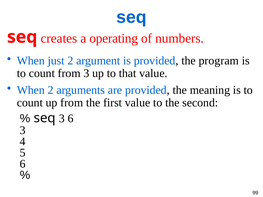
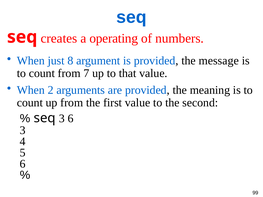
just 2: 2 -> 8
program: program -> message
from 3: 3 -> 7
